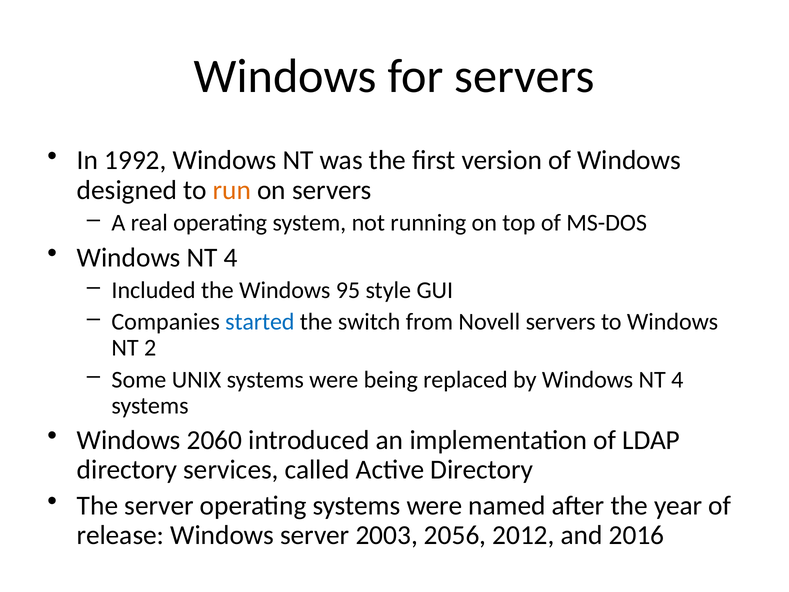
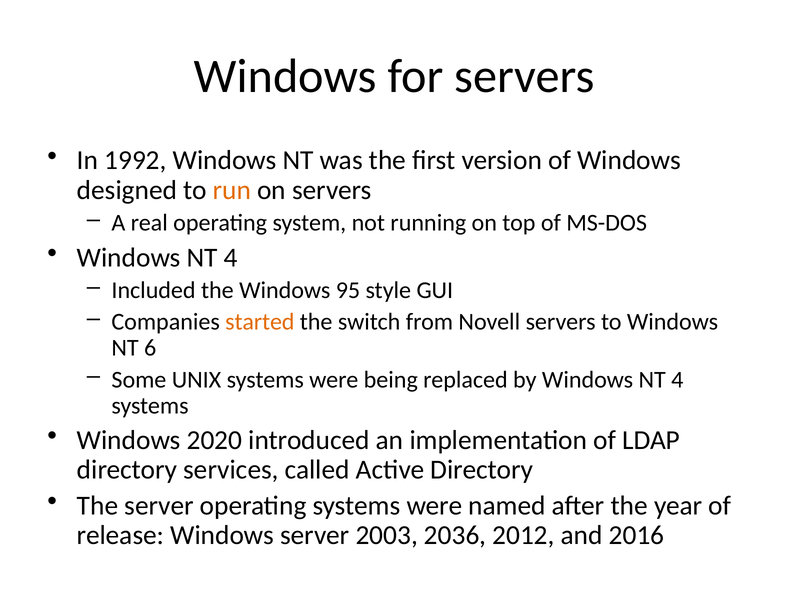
started colour: blue -> orange
2: 2 -> 6
2060: 2060 -> 2020
2056: 2056 -> 2036
